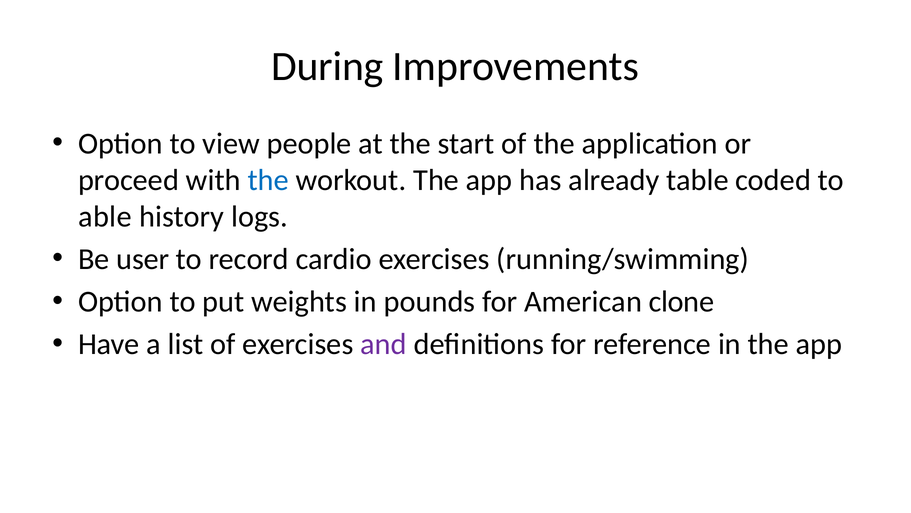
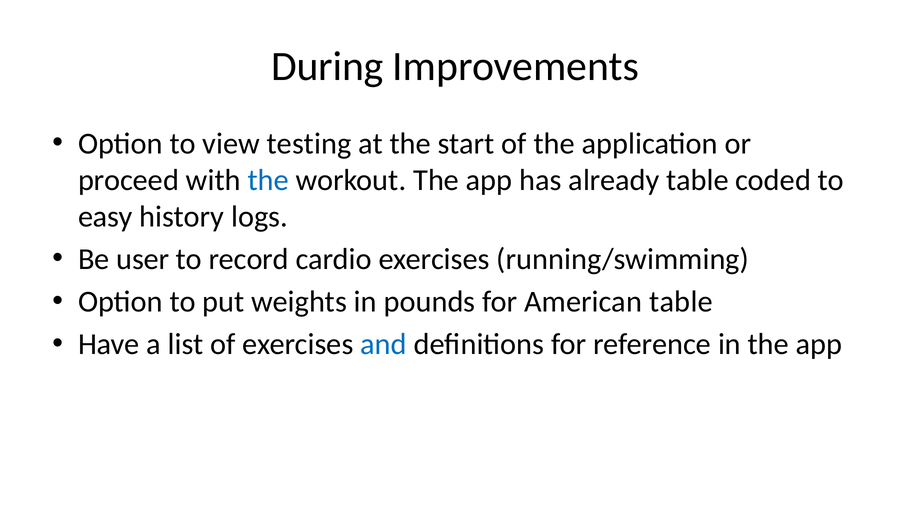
people: people -> testing
able: able -> easy
American clone: clone -> table
and colour: purple -> blue
